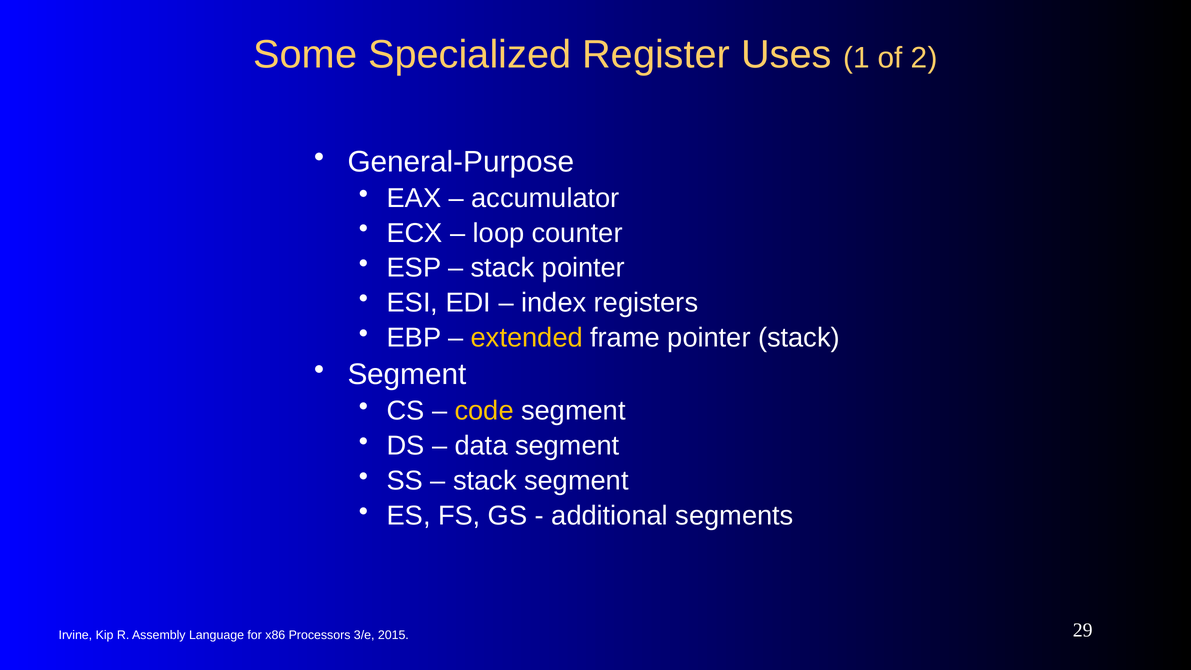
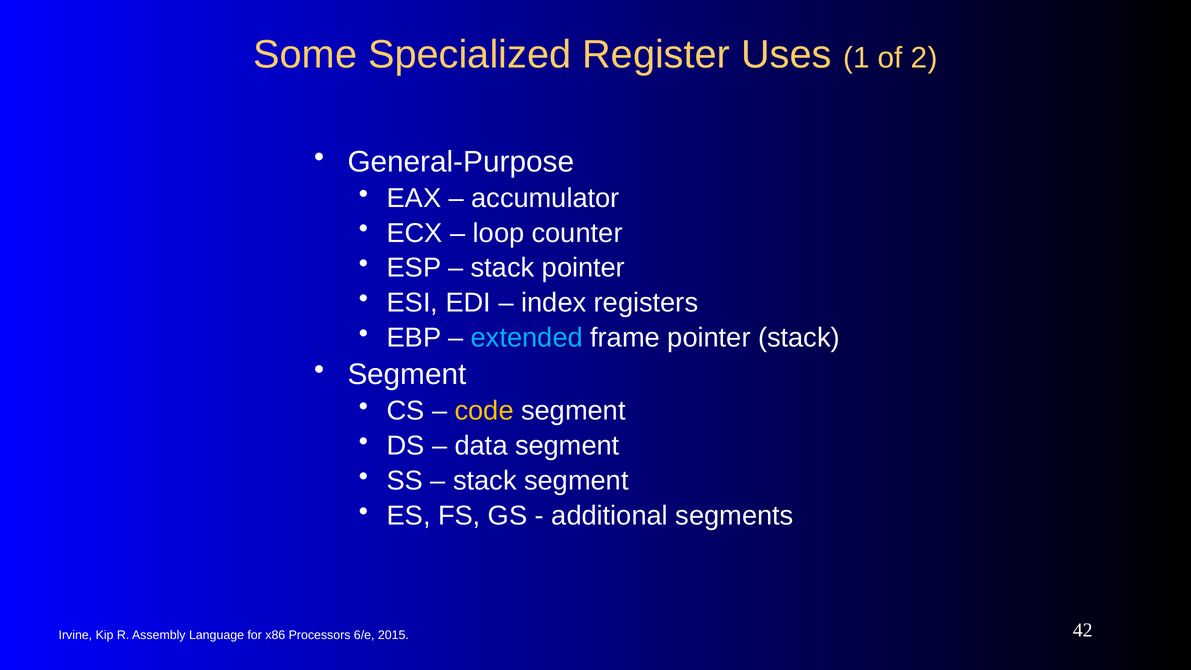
extended colour: yellow -> light blue
3/e: 3/e -> 6/e
29: 29 -> 42
